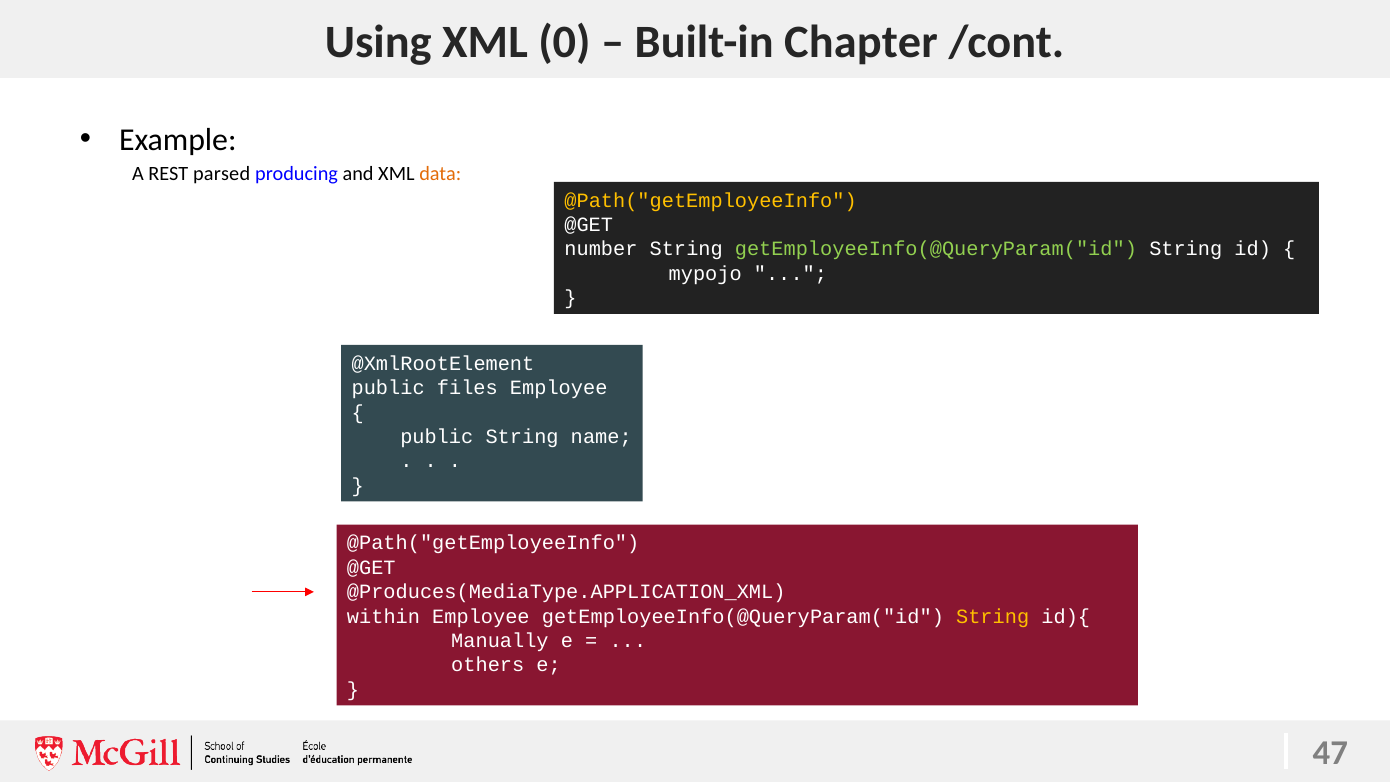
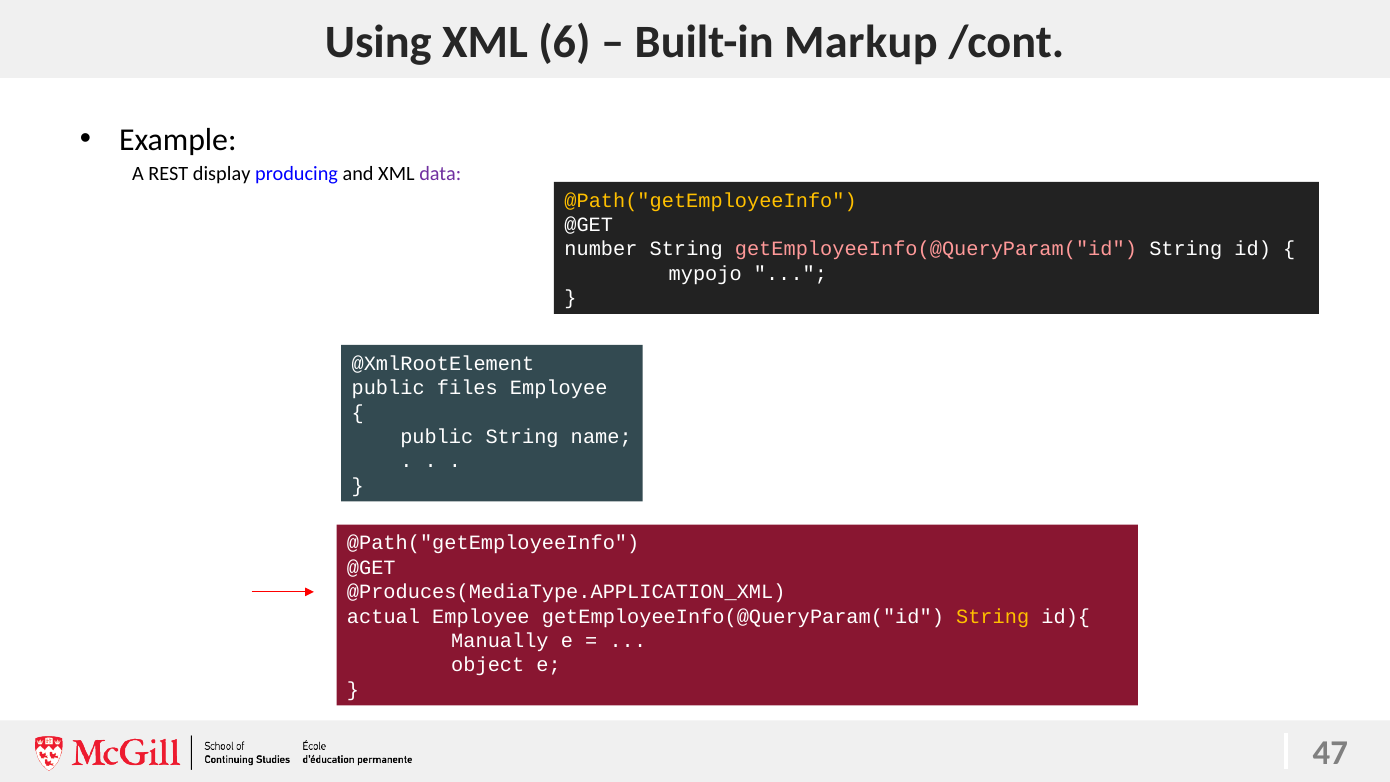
0: 0 -> 6
Chapter: Chapter -> Markup
parsed: parsed -> display
data colour: orange -> purple
getEmployeeInfo(@QueryParam("id at (936, 249) colour: light green -> pink
within: within -> actual
others: others -> object
